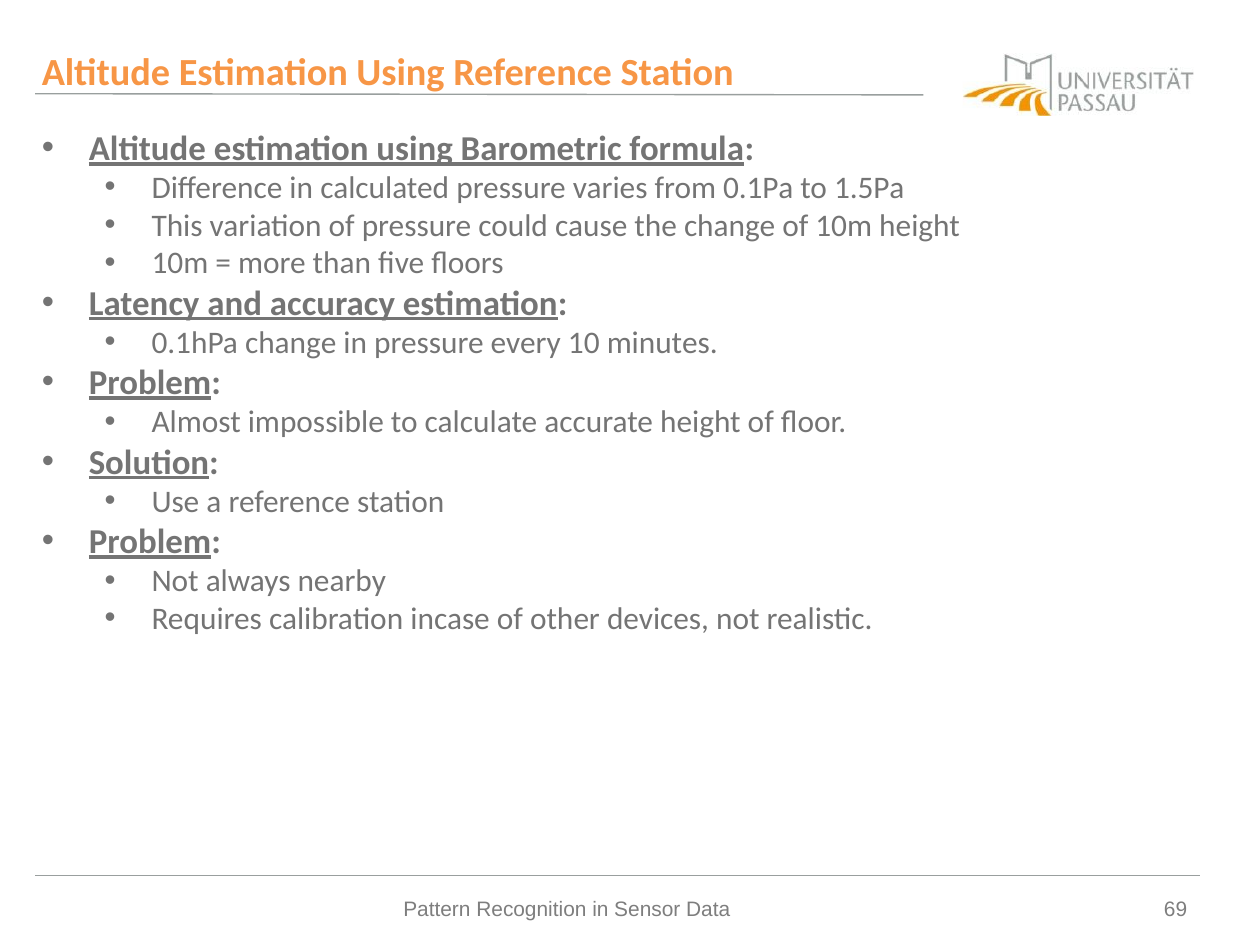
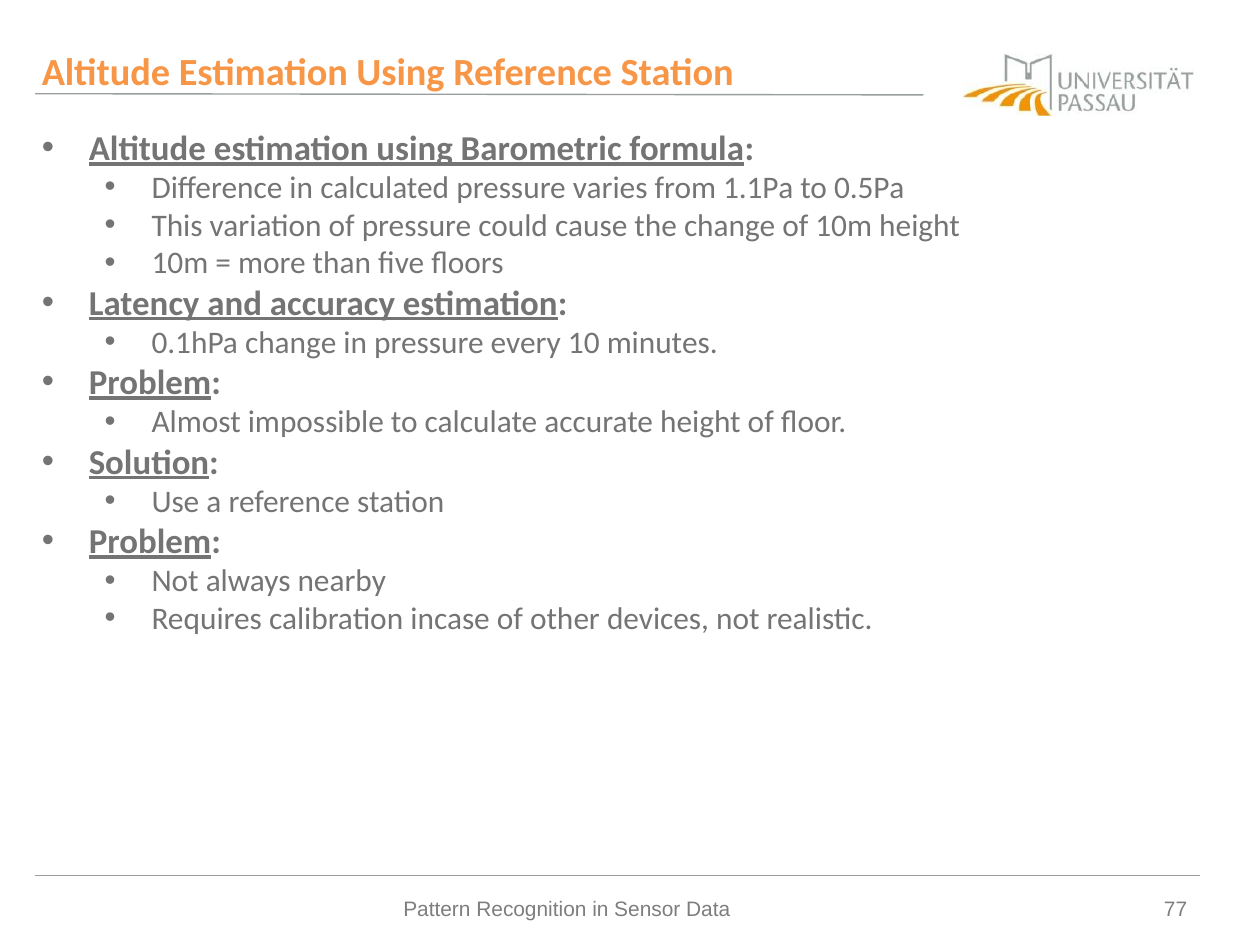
0.1Pa: 0.1Pa -> 1.1Pa
1.5Pa: 1.5Pa -> 0.5Pa
69: 69 -> 77
